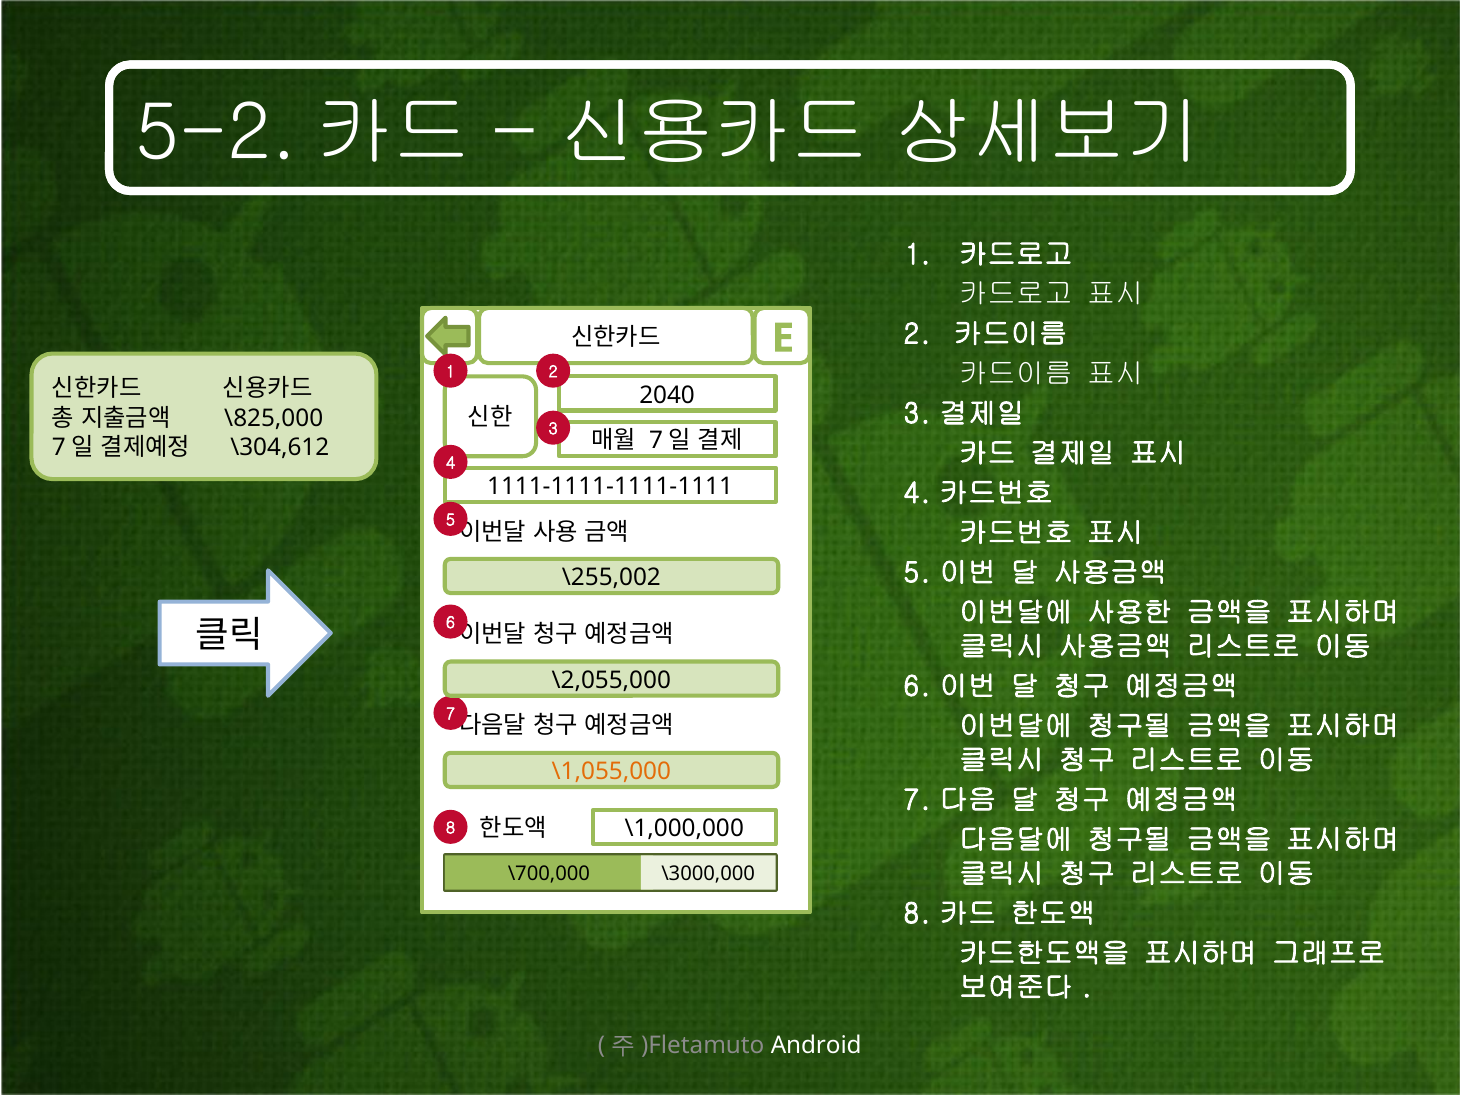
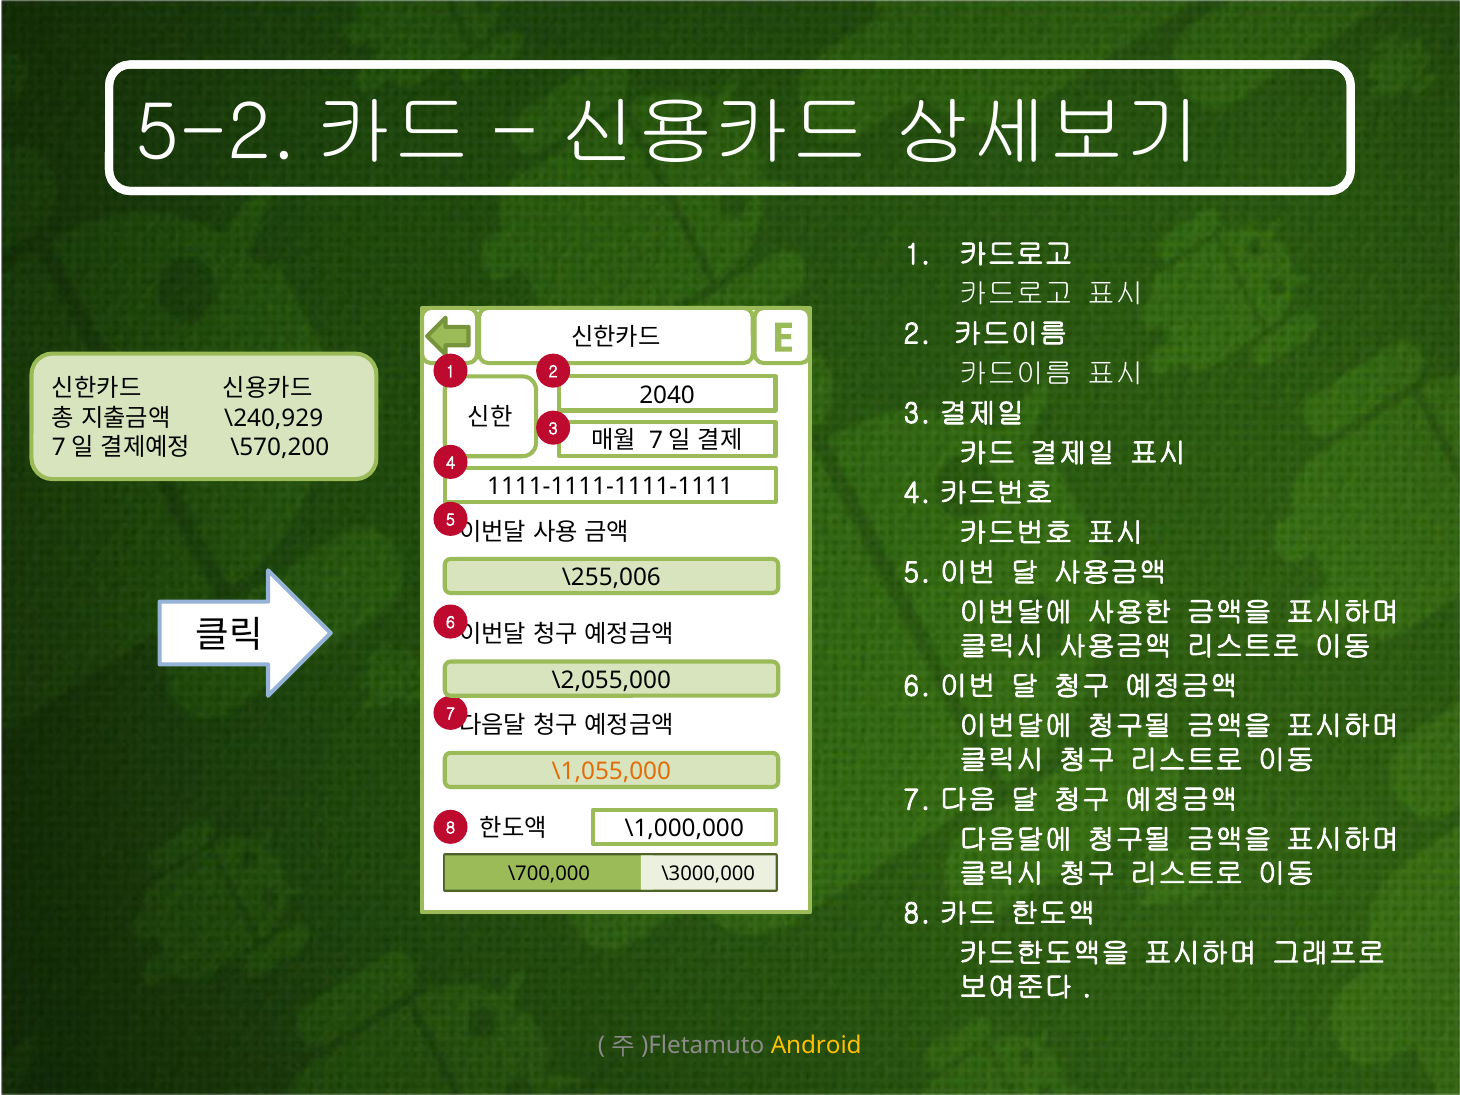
\825,000: \825,000 -> \240,929
\304,612: \304,612 -> \570,200
\255,002: \255,002 -> \255,006
Android colour: white -> yellow
